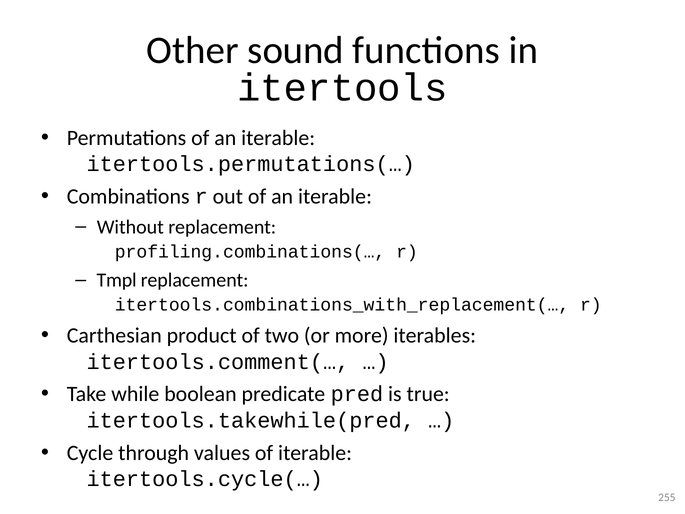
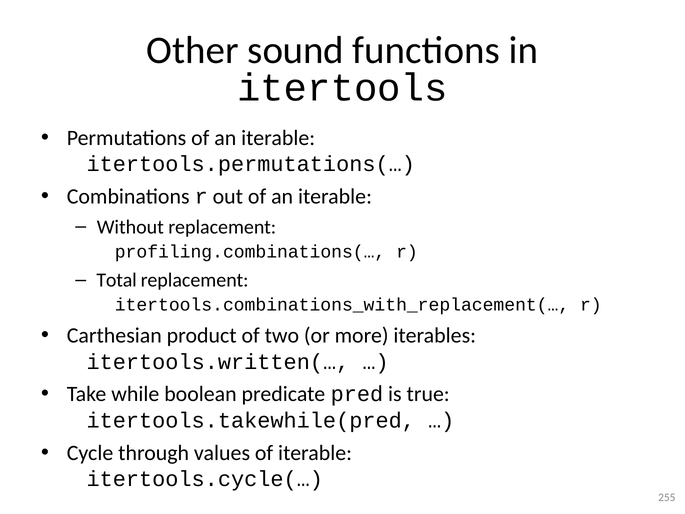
Tmpl: Tmpl -> Total
itertools.comment(…: itertools.comment(… -> itertools.written(…
